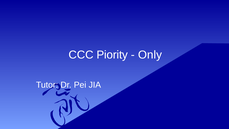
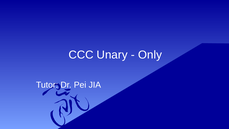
Piority: Piority -> Unary
